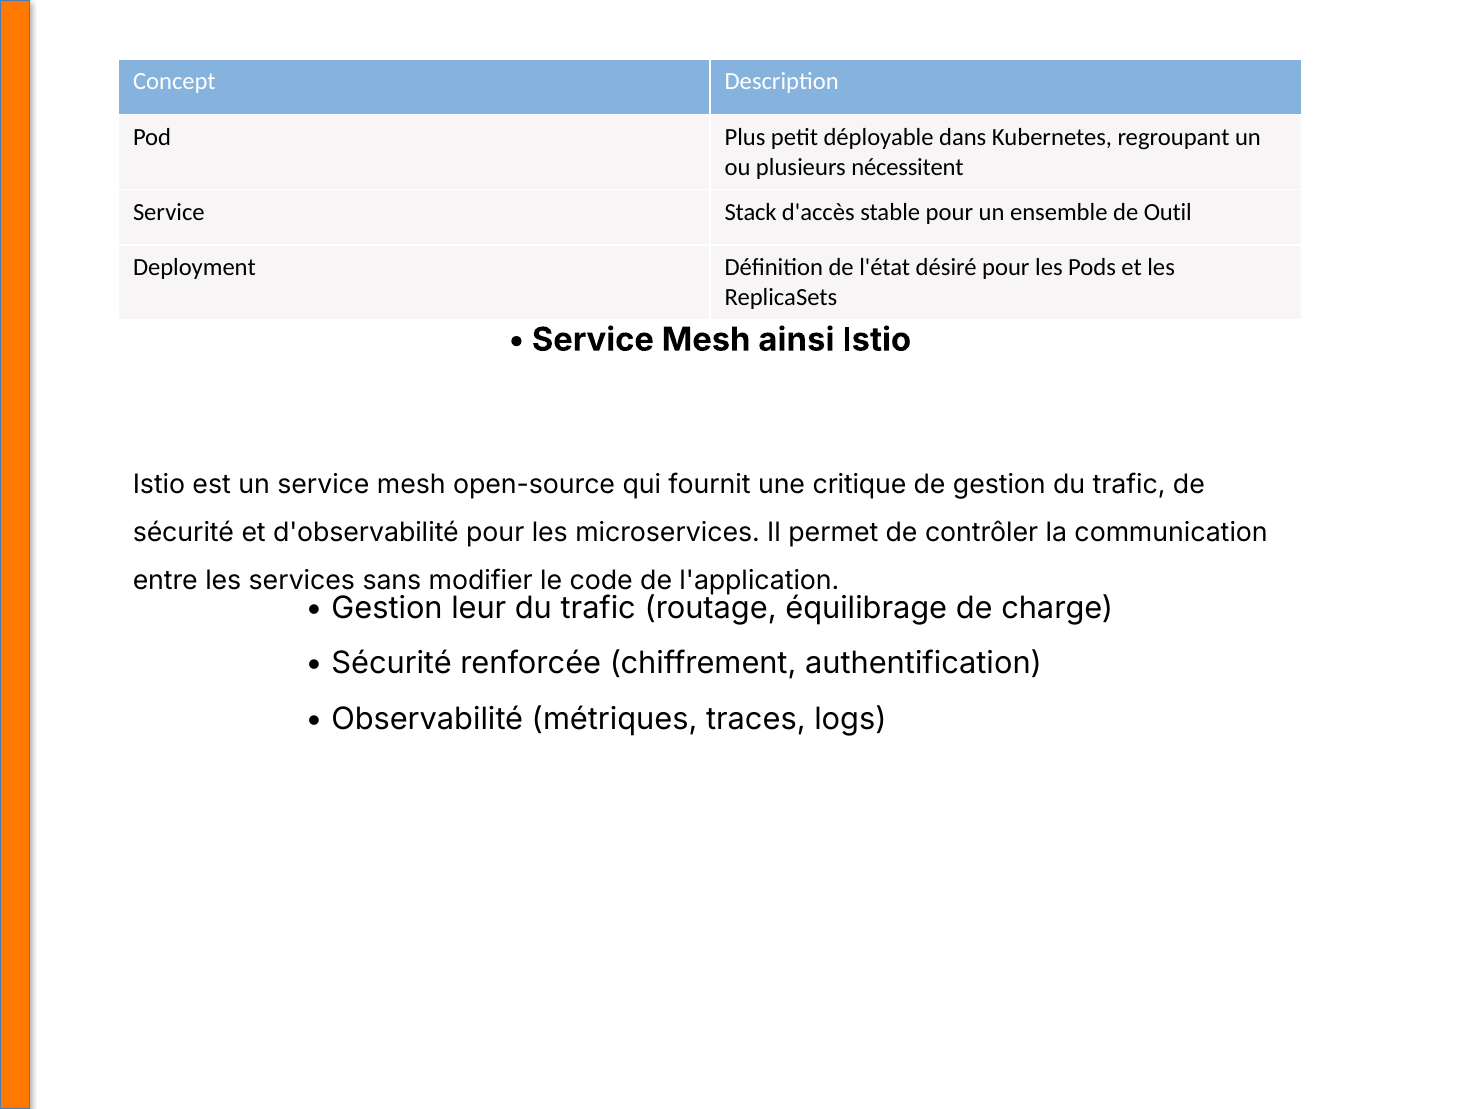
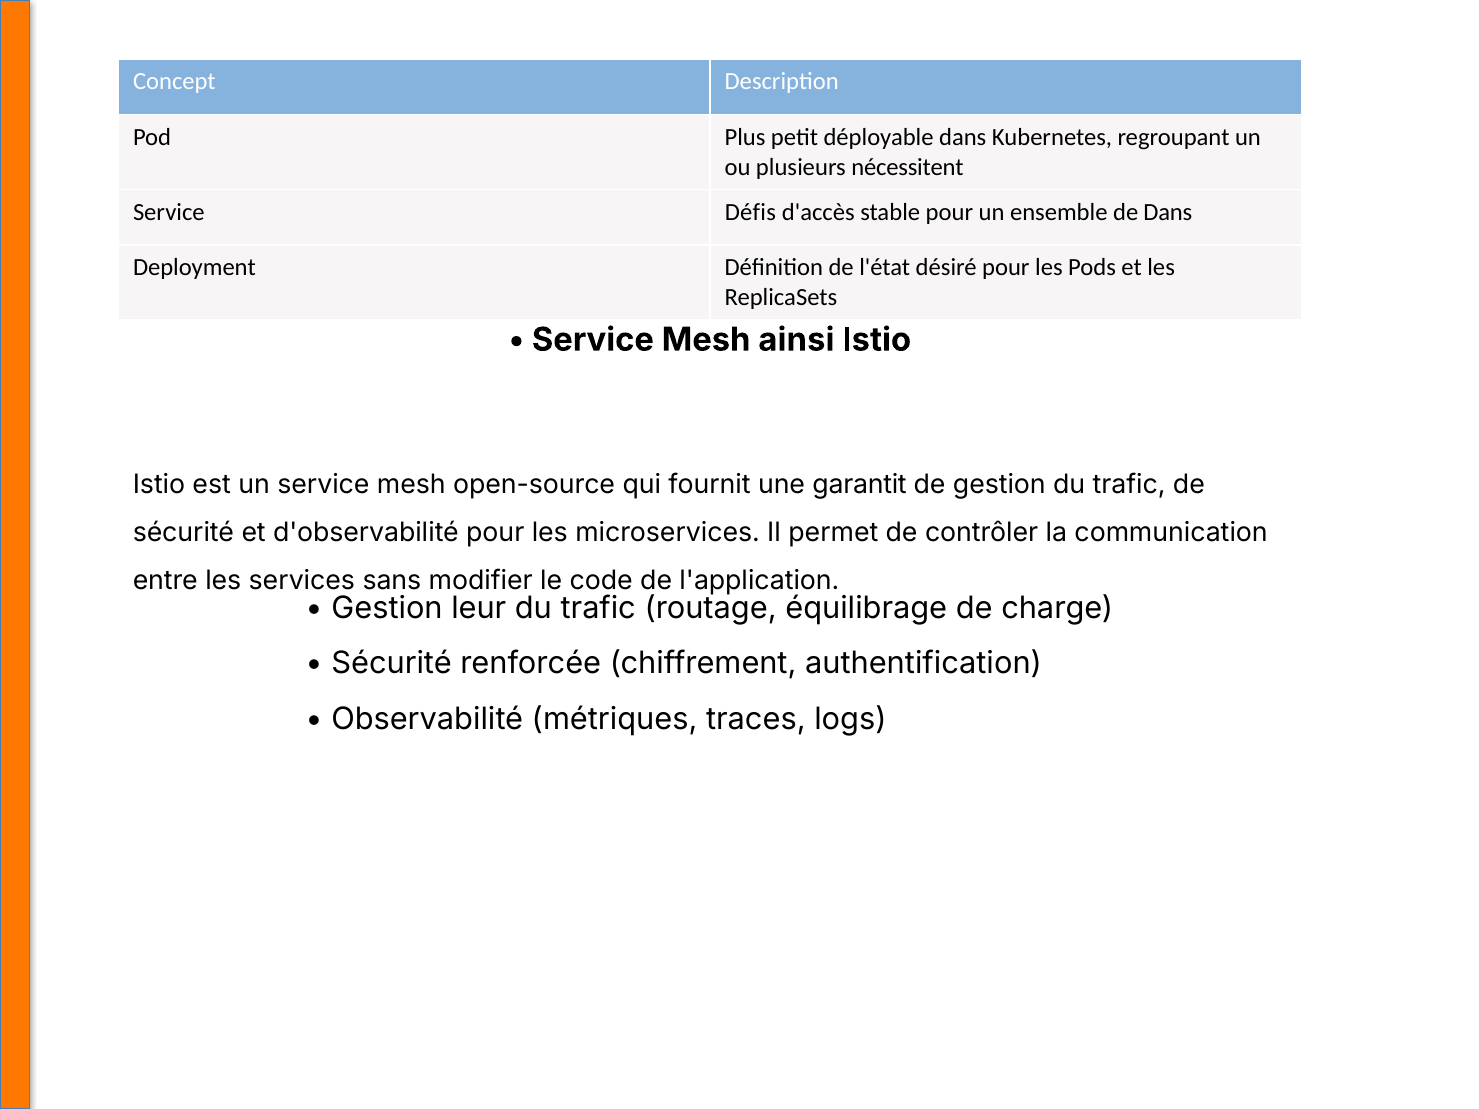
Stack: Stack -> Défis
de Outil: Outil -> Dans
critique: critique -> garantit
